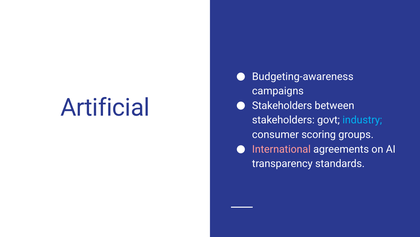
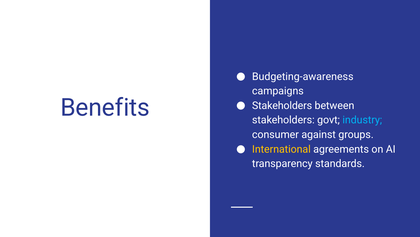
Artificial: Artificial -> Benefits
scoring: scoring -> against
International colour: pink -> yellow
